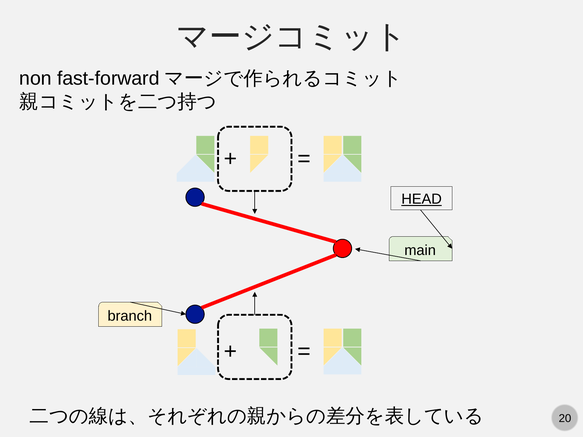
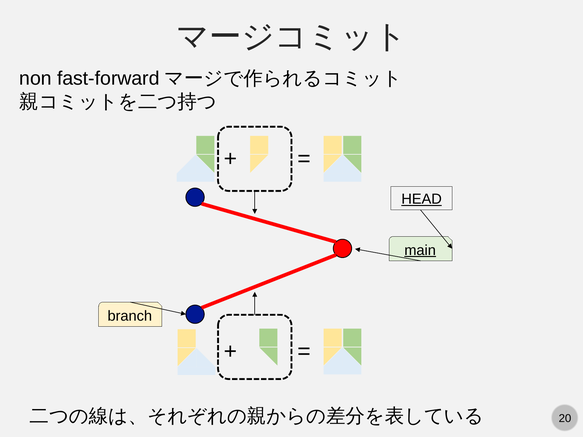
main underline: none -> present
